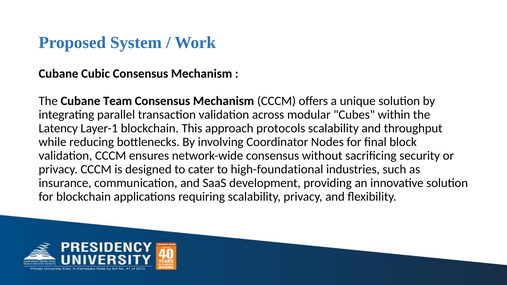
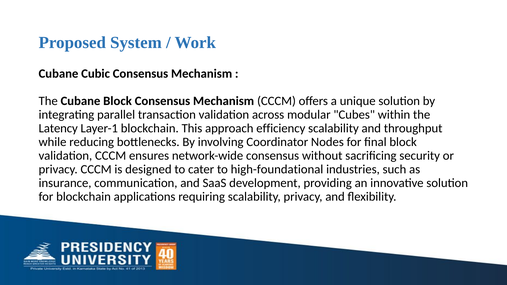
Cubane Team: Team -> Block
protocols: protocols -> efficiency
